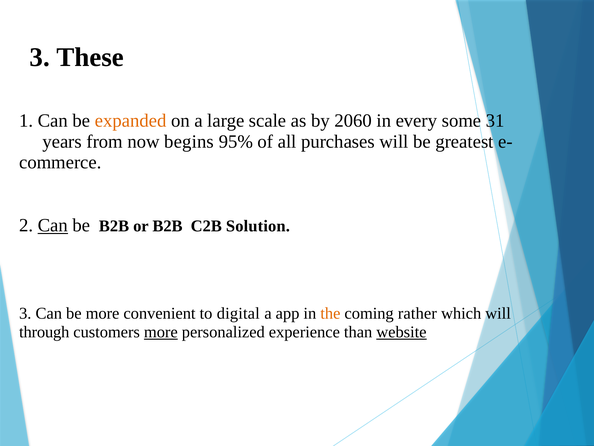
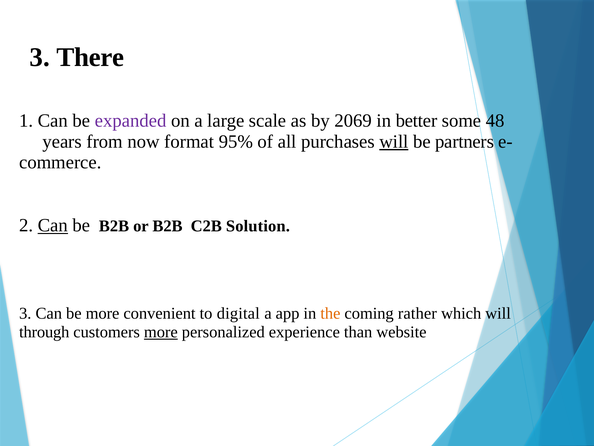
These: These -> There
expanded colour: orange -> purple
2060: 2060 -> 2069
every: every -> better
31: 31 -> 48
begins: begins -> format
will at (394, 141) underline: none -> present
greatest: greatest -> partners
website underline: present -> none
